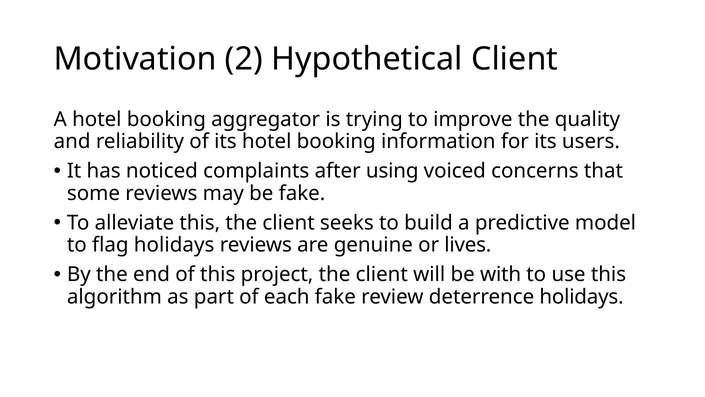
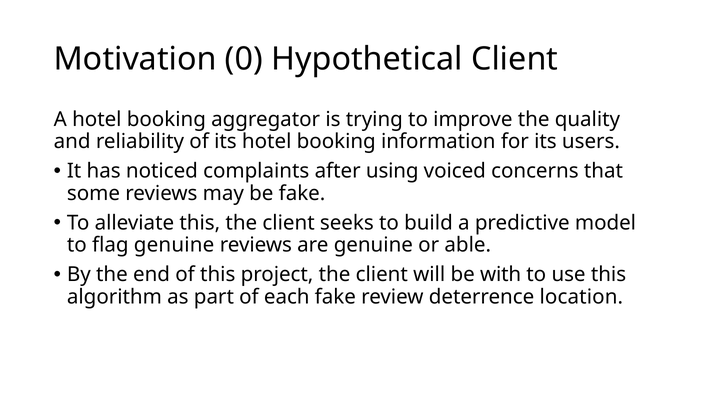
2: 2 -> 0
flag holidays: holidays -> genuine
lives: lives -> able
deterrence holidays: holidays -> location
